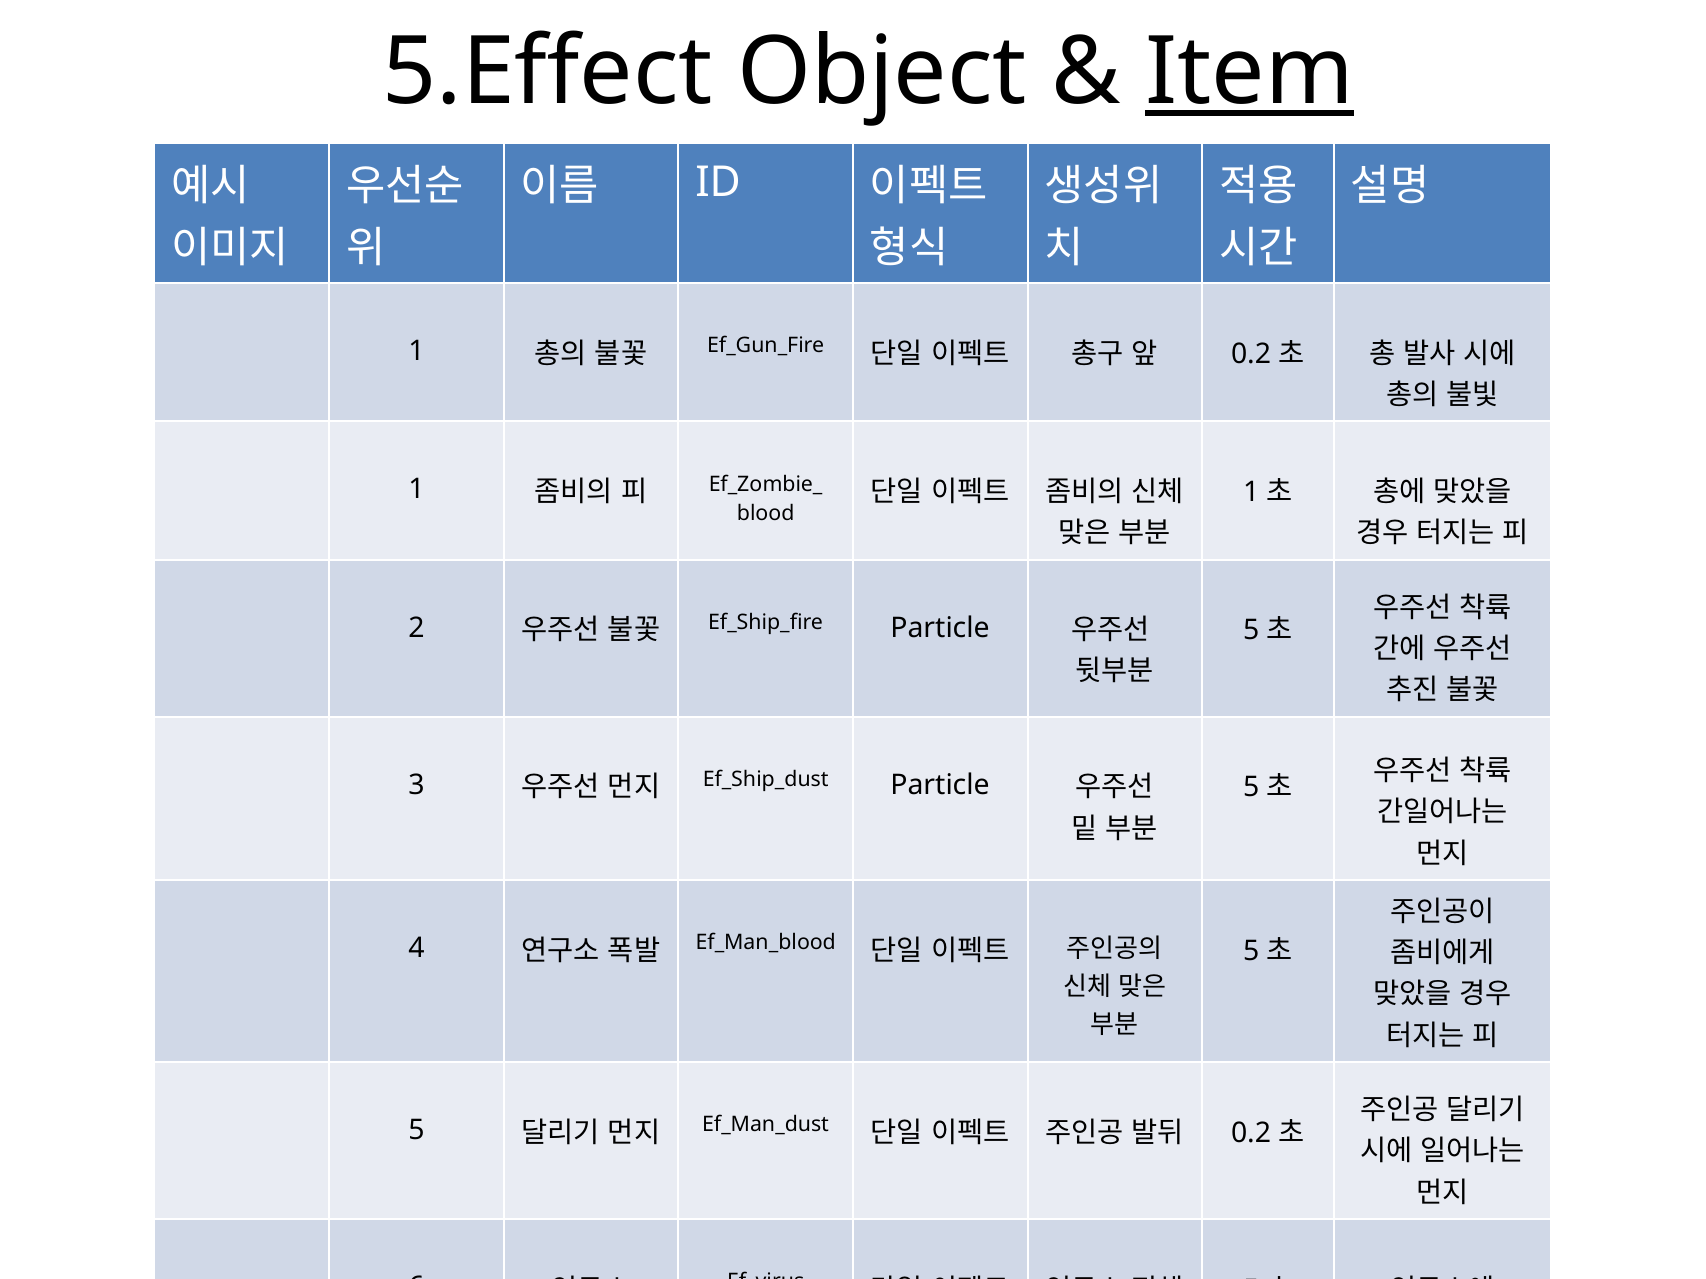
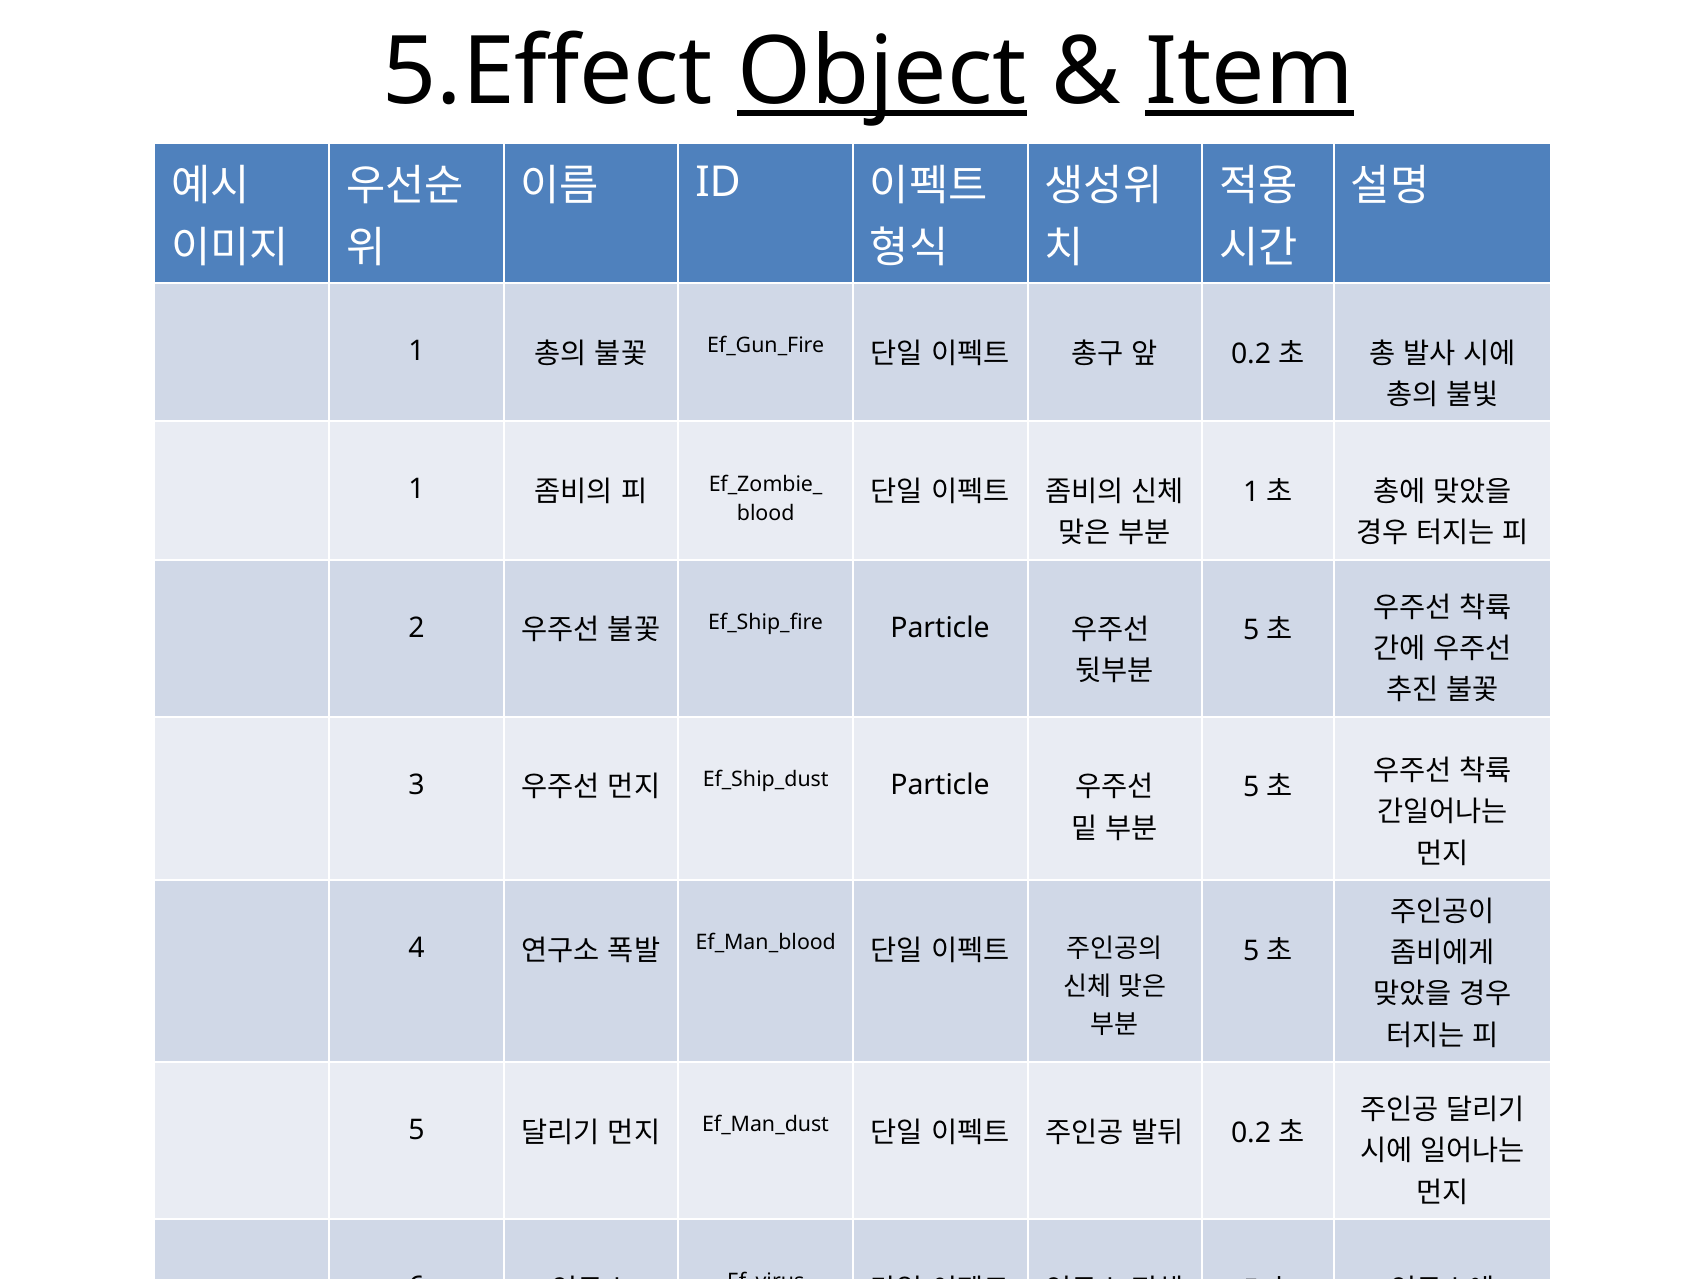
Object underline: none -> present
